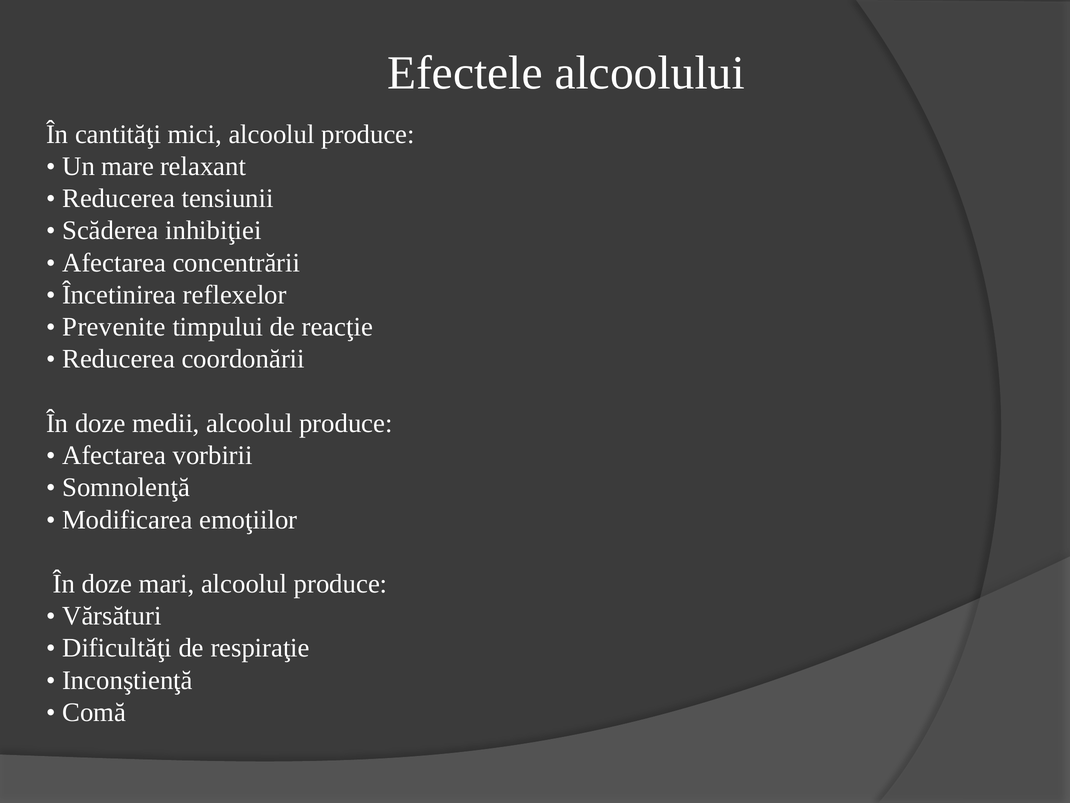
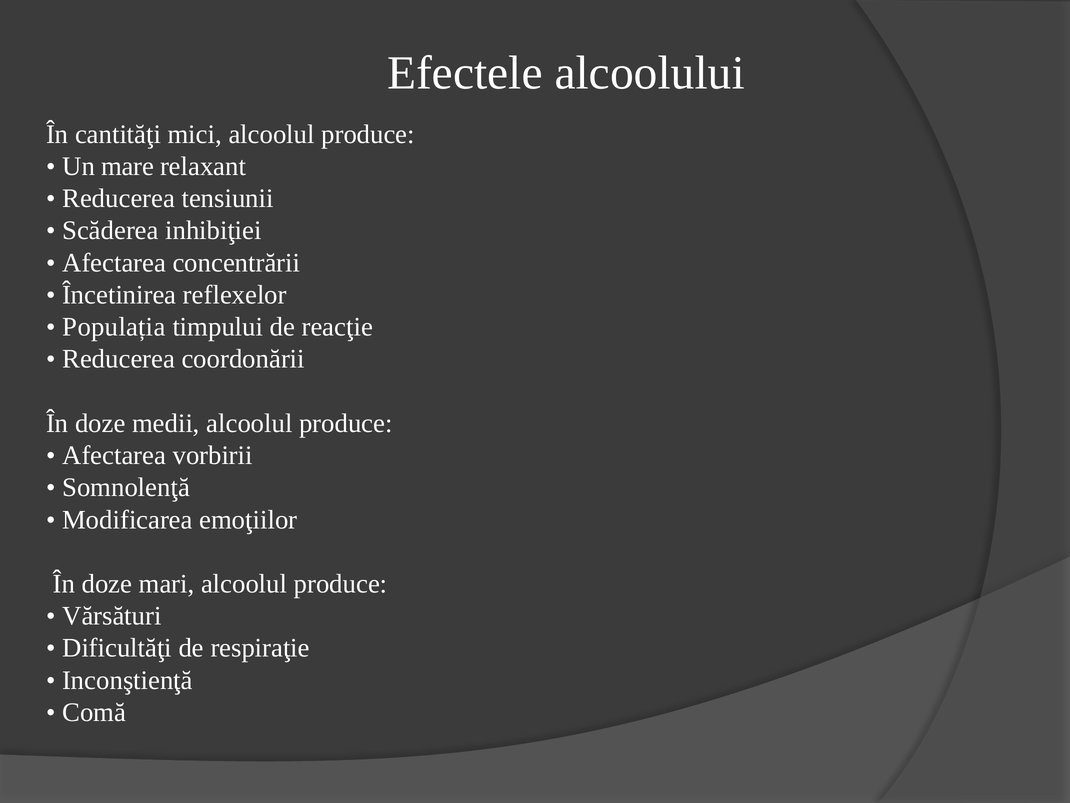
Prevenite: Prevenite -> Populația
